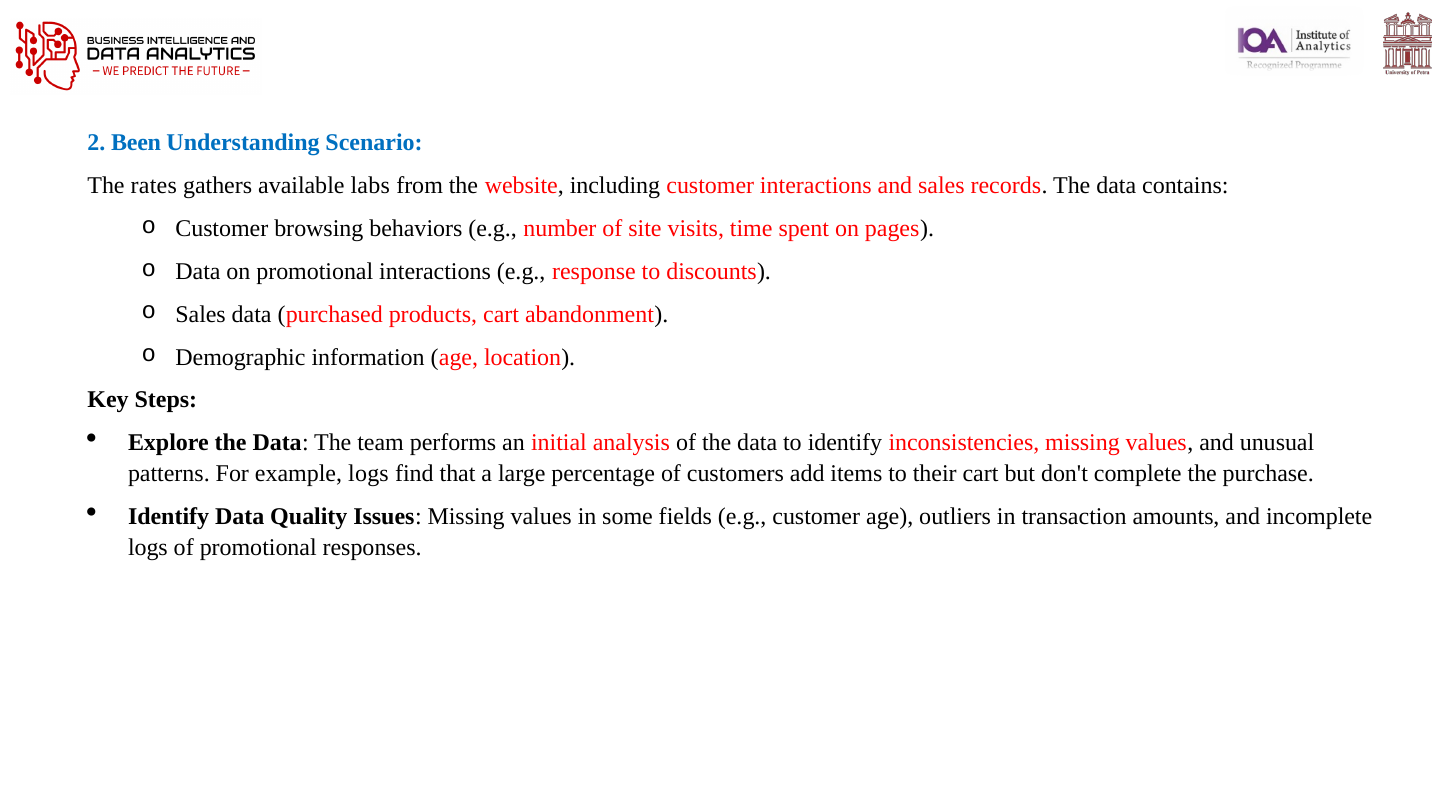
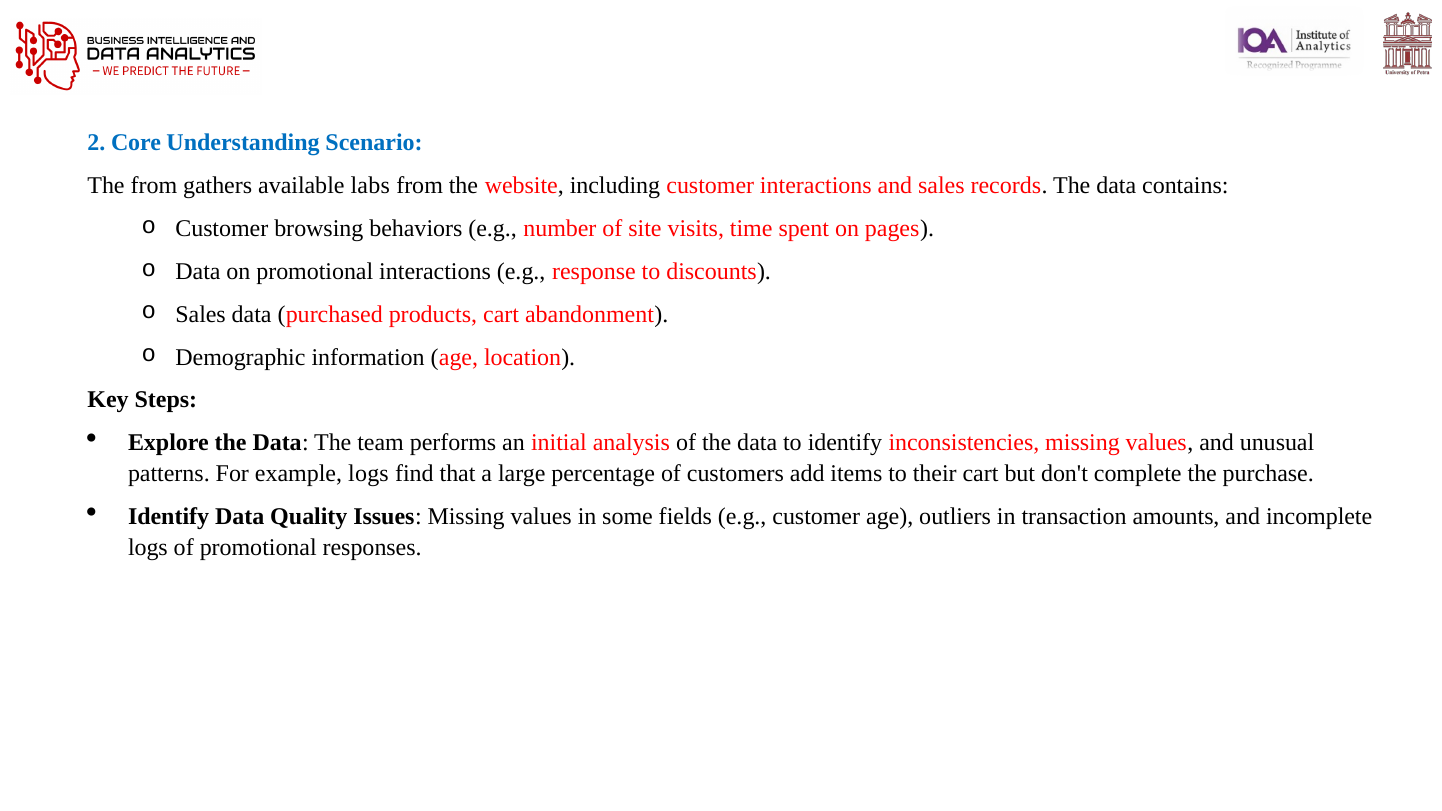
Been: Been -> Core
The rates: rates -> from
